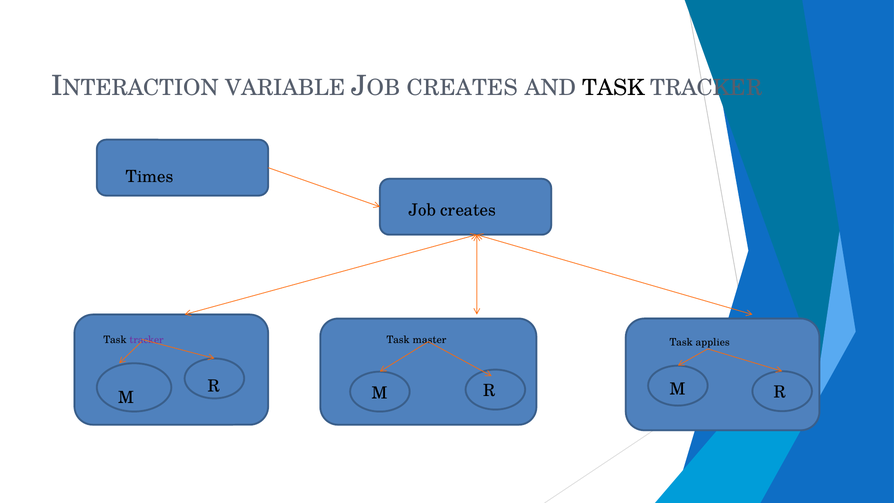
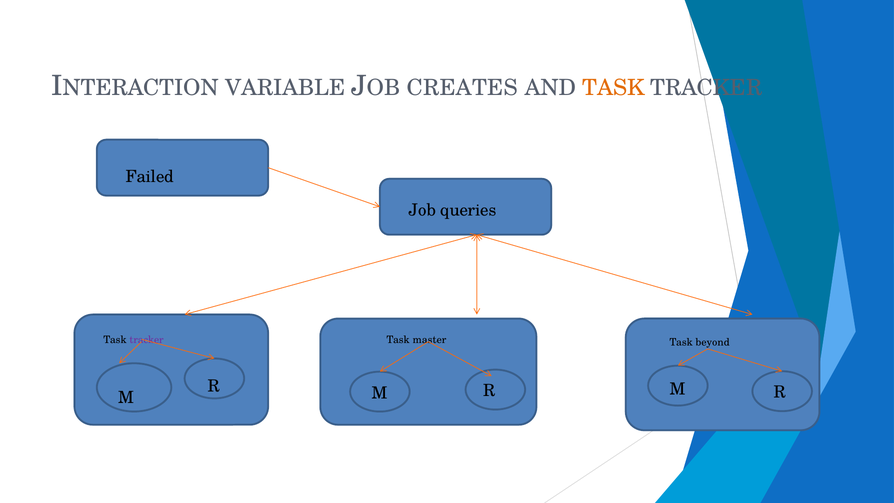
TASK at (613, 88) colour: black -> orange
Times: Times -> Failed
Job creates: creates -> queries
applies: applies -> beyond
